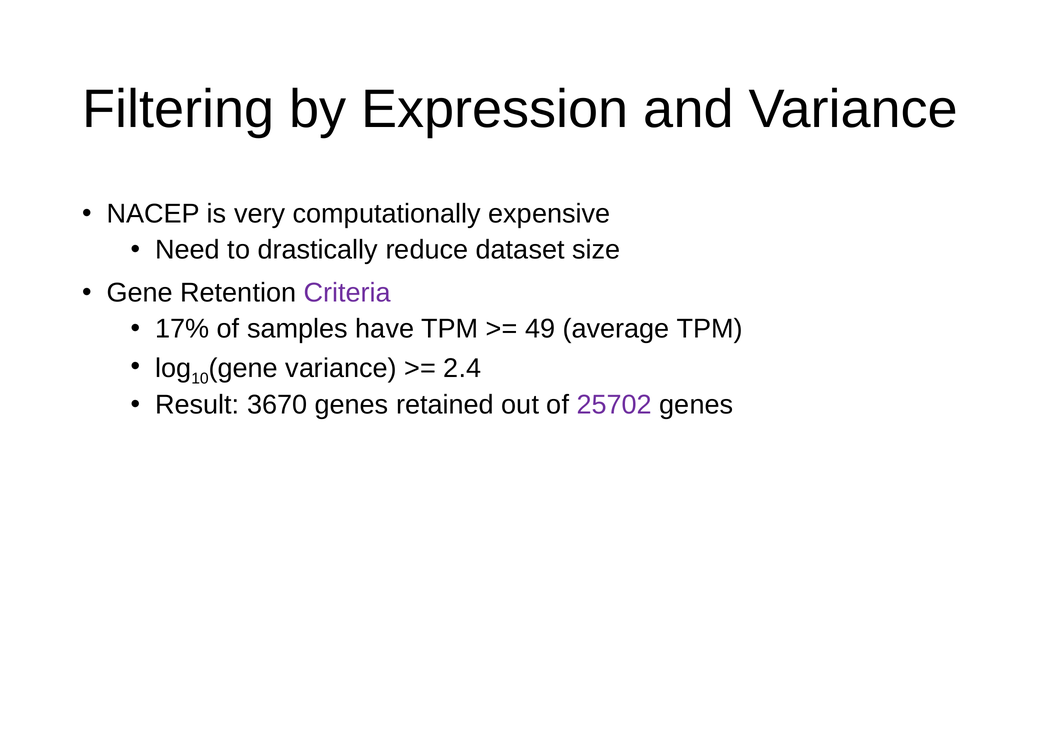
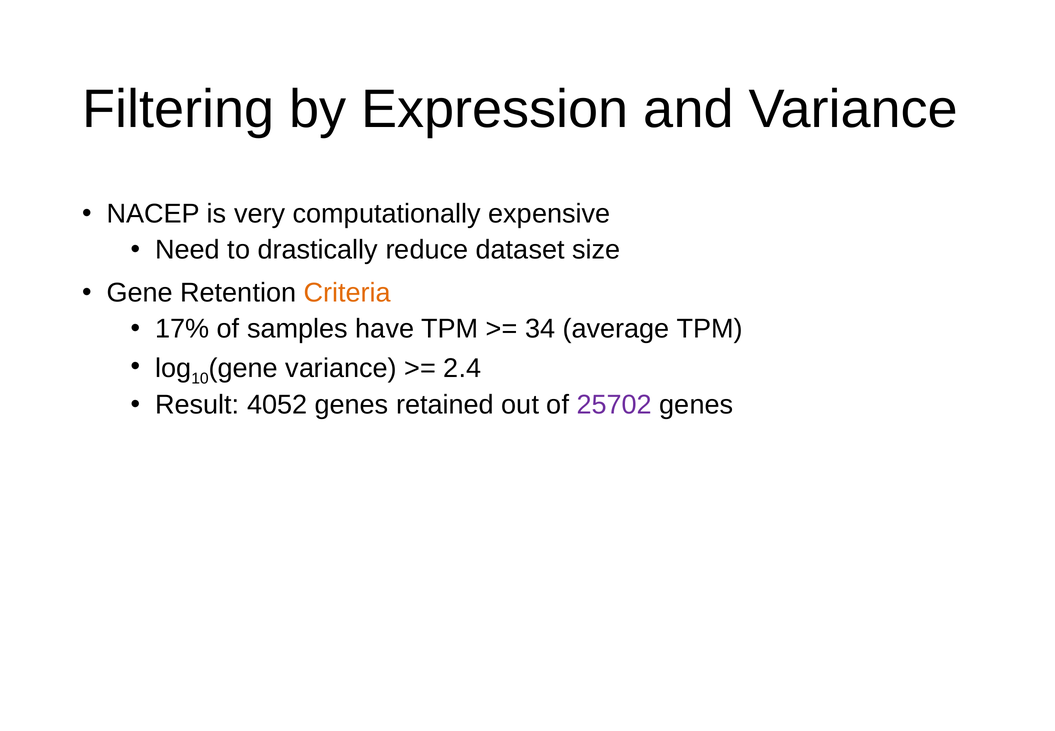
Criteria colour: purple -> orange
49: 49 -> 34
3670: 3670 -> 4052
